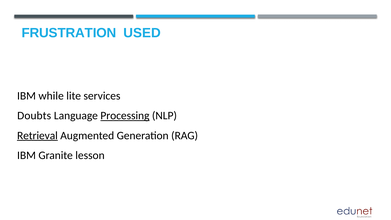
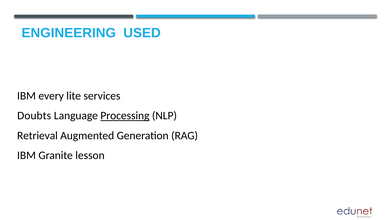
FRUSTRATION: FRUSTRATION -> ENGINEERING
while: while -> every
Retrieval underline: present -> none
